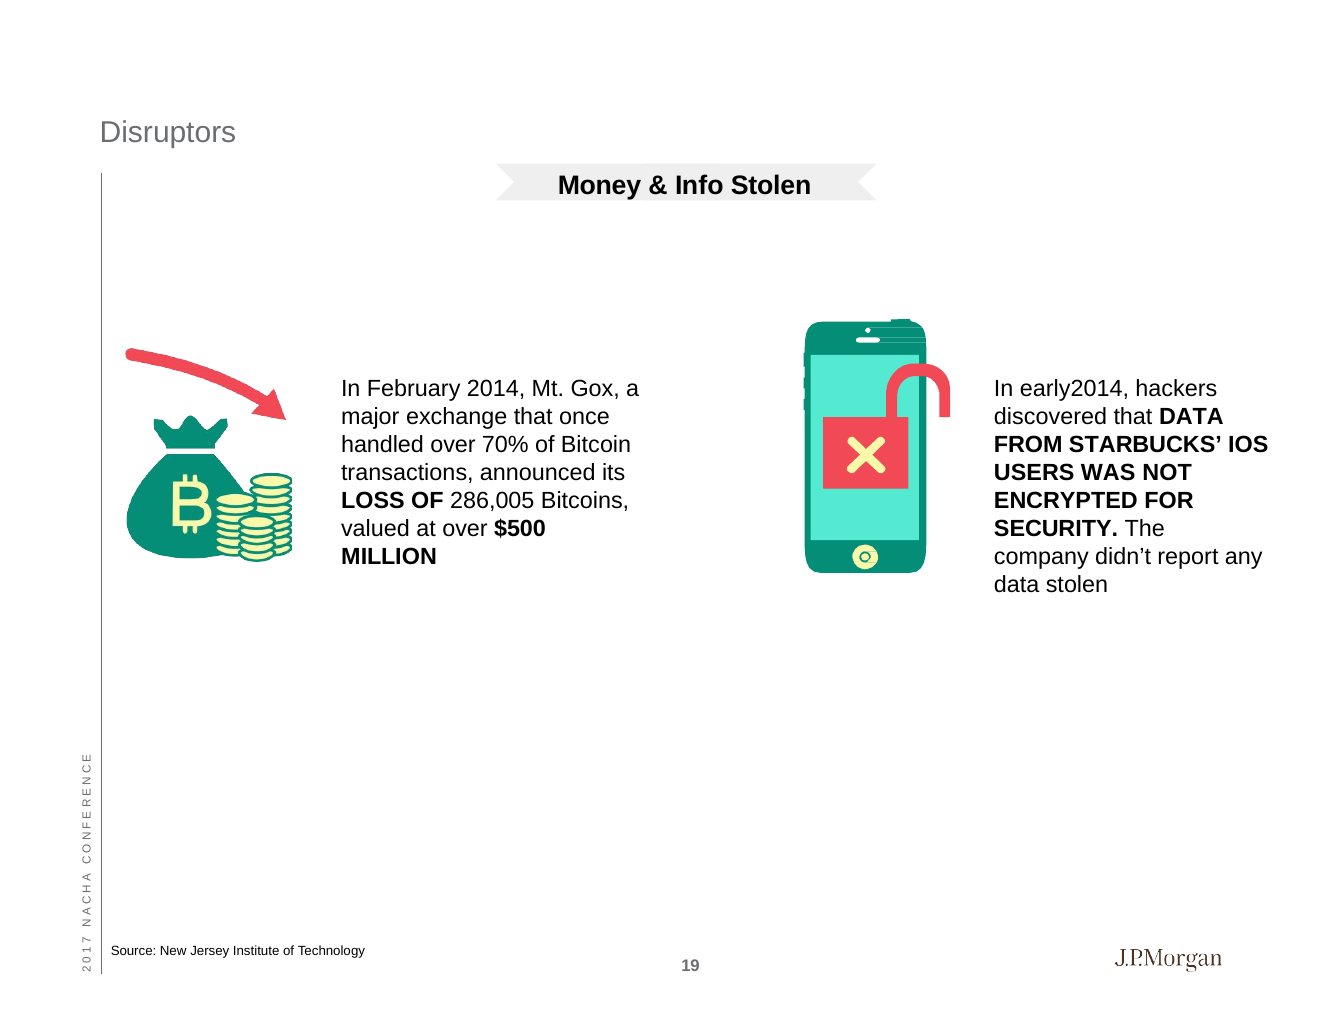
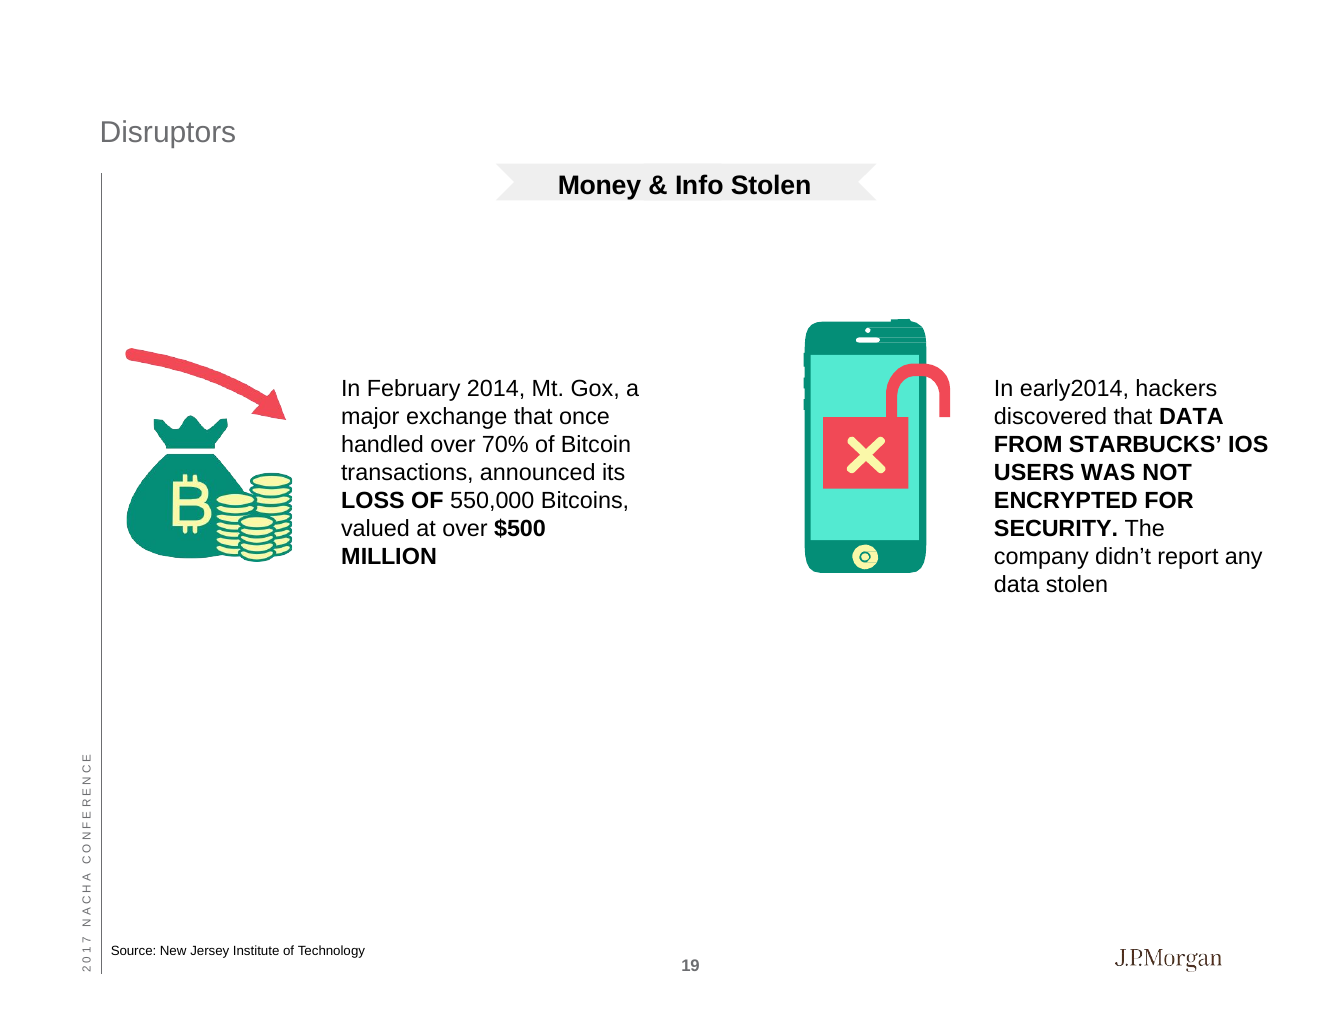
286,005: 286,005 -> 550,000
